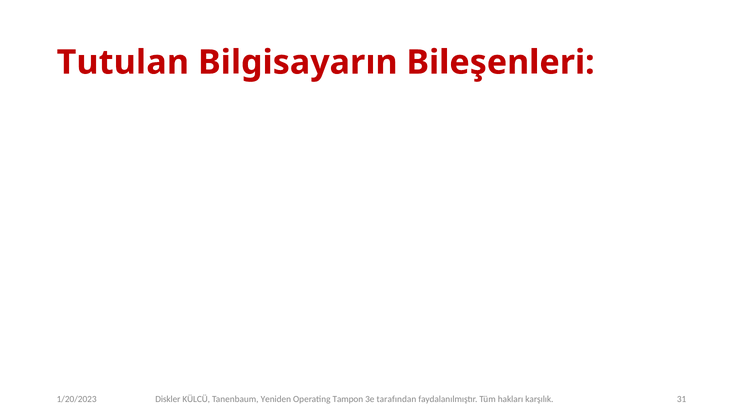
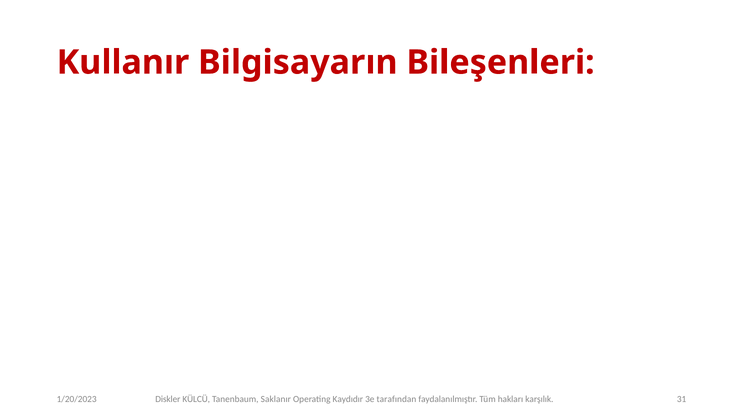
Tutulan: Tutulan -> Kullanır
Yeniden: Yeniden -> Saklanır
Tampon: Tampon -> Kaydıdır
